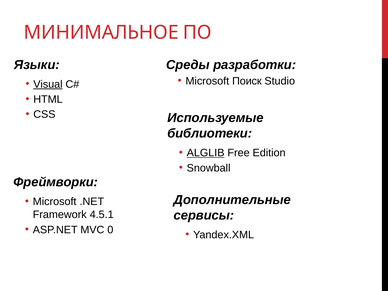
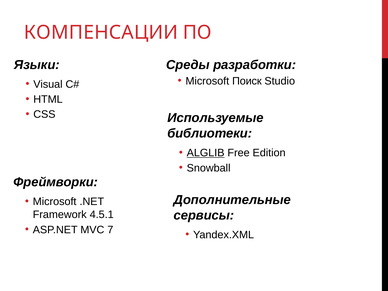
МИНИМАЛЬНОЕ: МИНИМАЛЬНОЕ -> КОМПЕНСАЦИИ
Visual underline: present -> none
0: 0 -> 7
